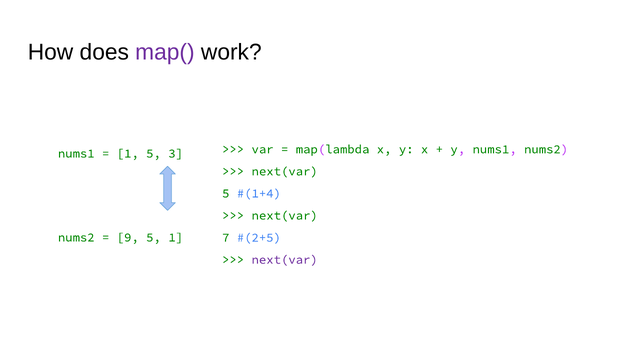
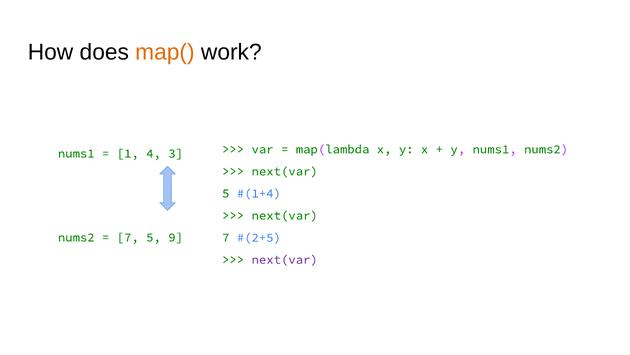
map( colour: purple -> orange
1 5: 5 -> 4
9 at (128, 237): 9 -> 7
5 1: 1 -> 9
